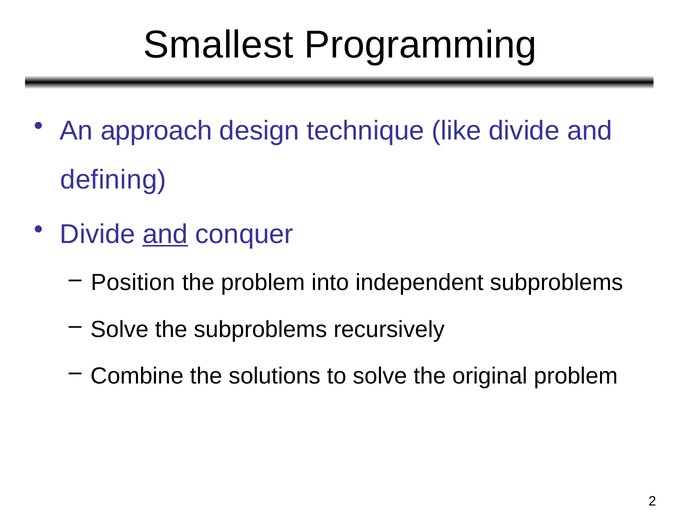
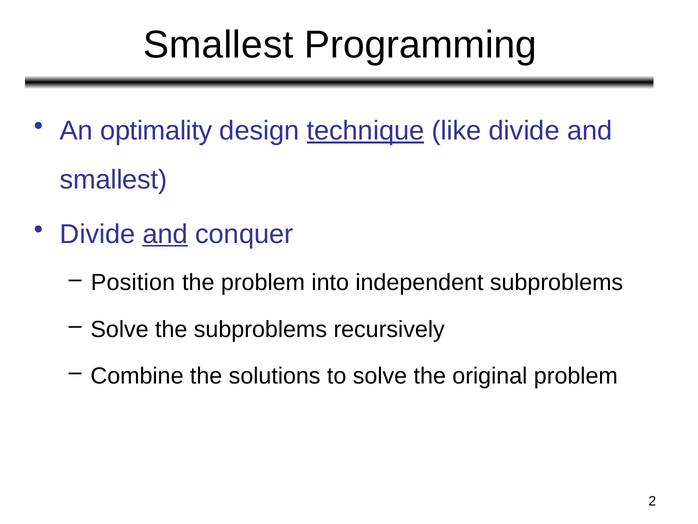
approach: approach -> optimality
technique underline: none -> present
defining at (113, 180): defining -> smallest
